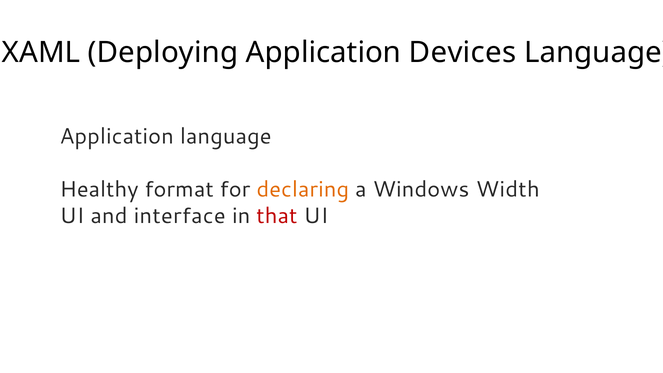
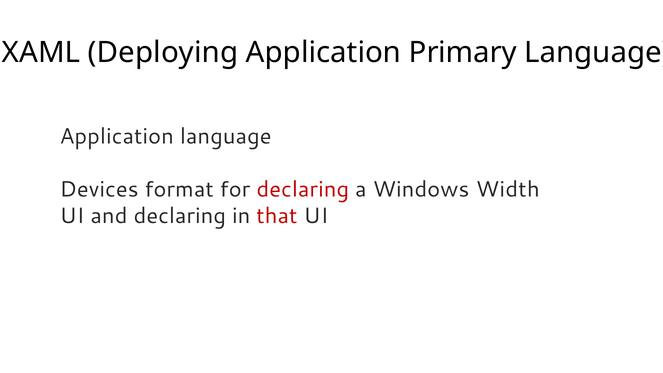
Devices: Devices -> Primary
Healthy: Healthy -> Devices
declaring at (303, 190) colour: orange -> red
and interface: interface -> declaring
